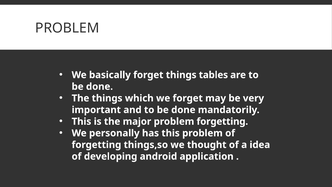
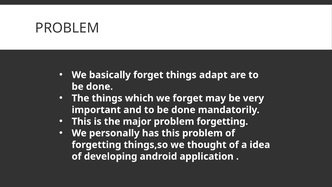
tables: tables -> adapt
